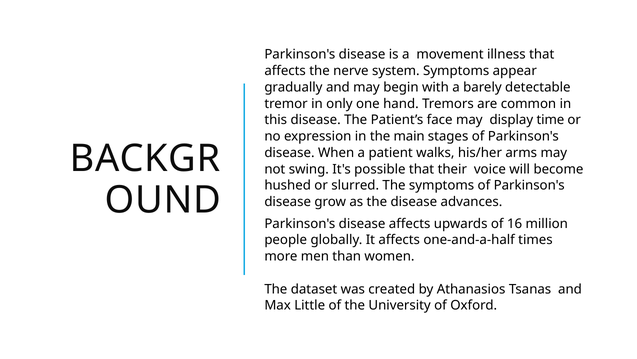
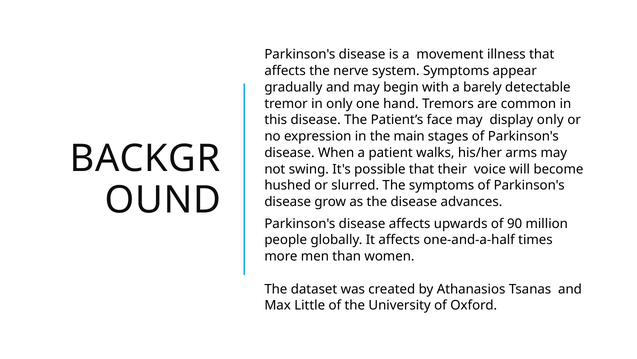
display time: time -> only
16: 16 -> 90
